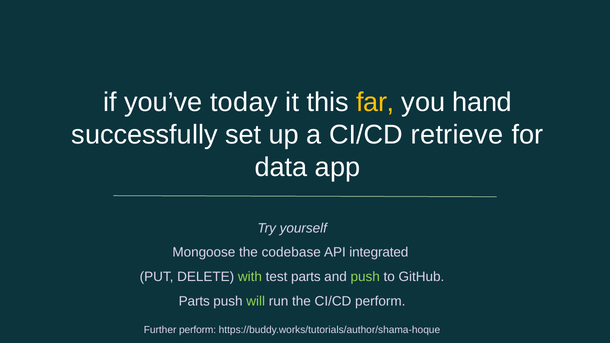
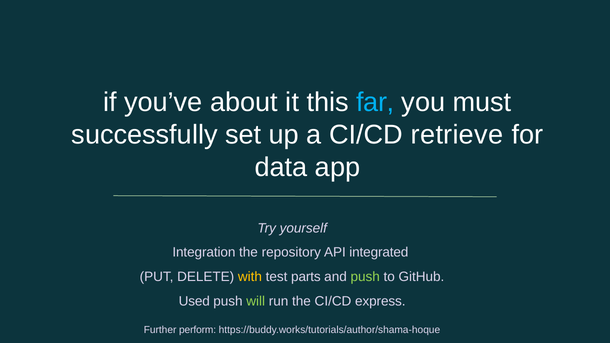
today: today -> about
far colour: yellow -> light blue
hand: hand -> must
Mongoose: Mongoose -> Integration
codebase: codebase -> repository
with colour: light green -> yellow
Parts at (194, 301): Parts -> Used
CI/CD perform: perform -> express
